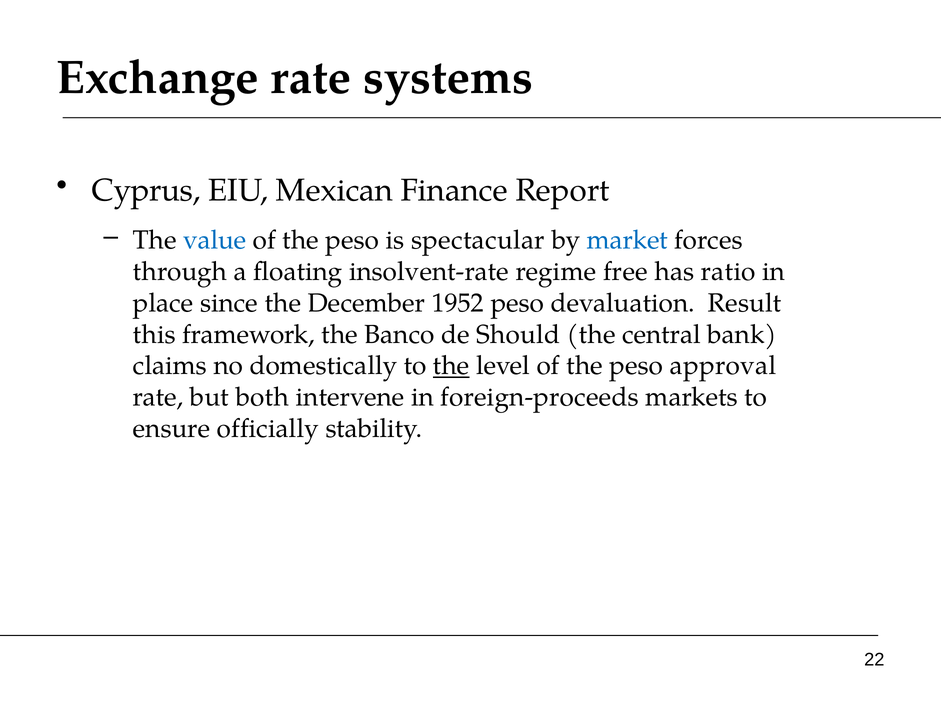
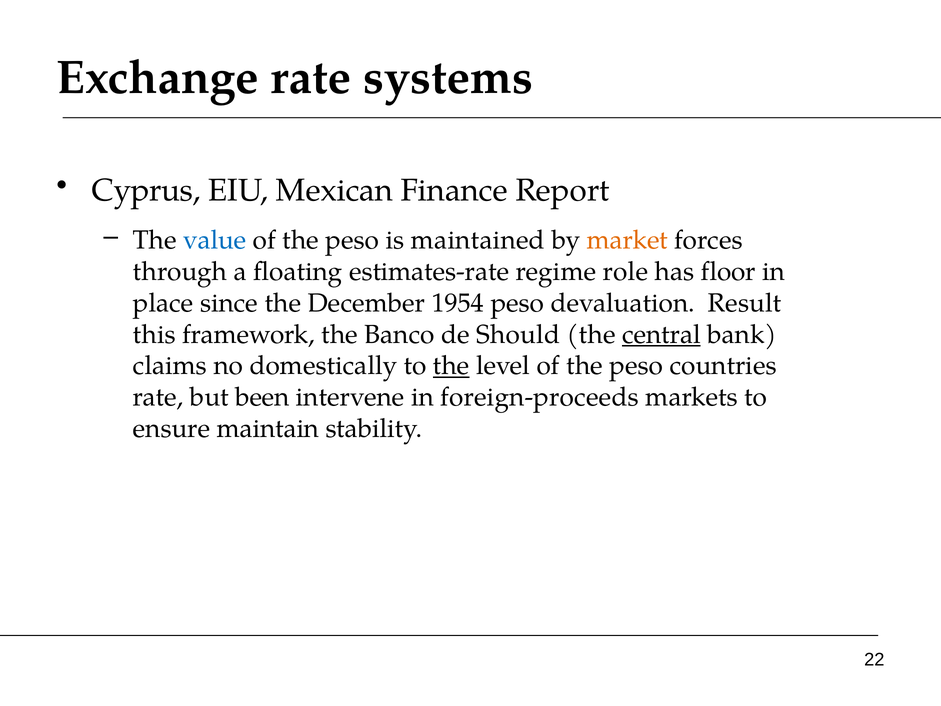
spectacular: spectacular -> maintained
market colour: blue -> orange
insolvent-rate: insolvent-rate -> estimates-rate
free: free -> role
ratio: ratio -> floor
1952: 1952 -> 1954
central underline: none -> present
approval: approval -> countries
both: both -> been
officially: officially -> maintain
